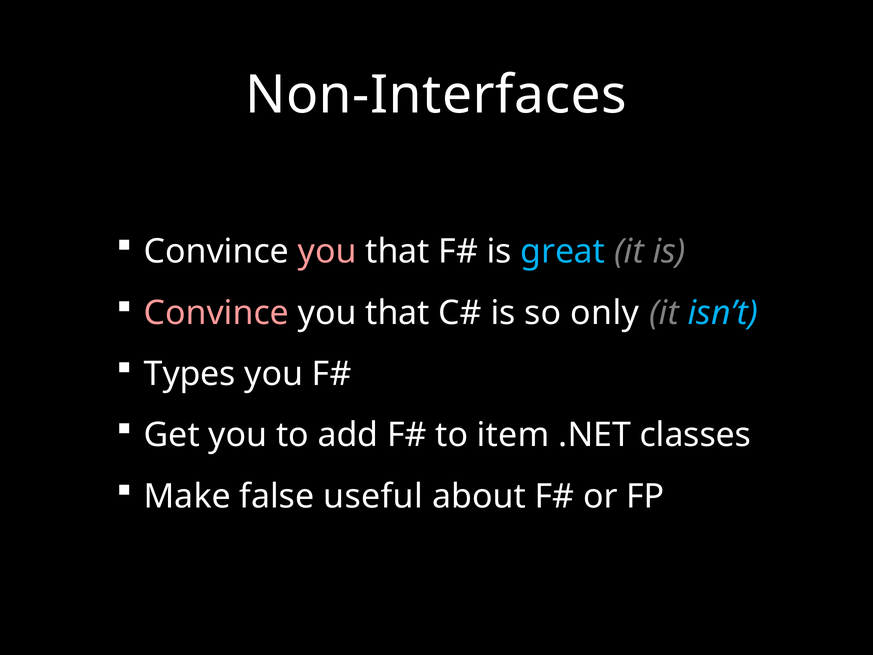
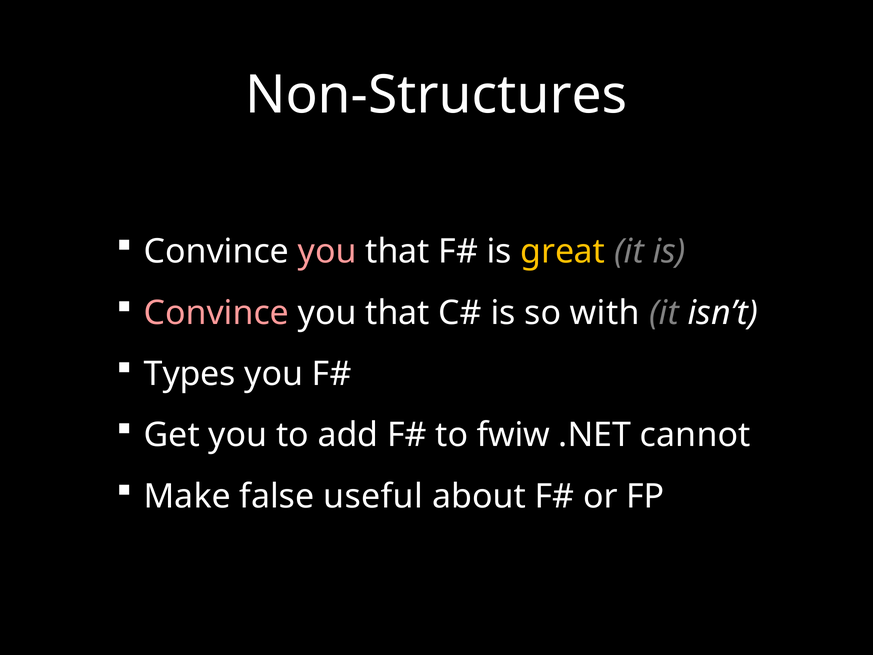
Non-Interfaces: Non-Interfaces -> Non-Structures
great colour: light blue -> yellow
only: only -> with
isn’t colour: light blue -> white
item: item -> fwiw
classes: classes -> cannot
